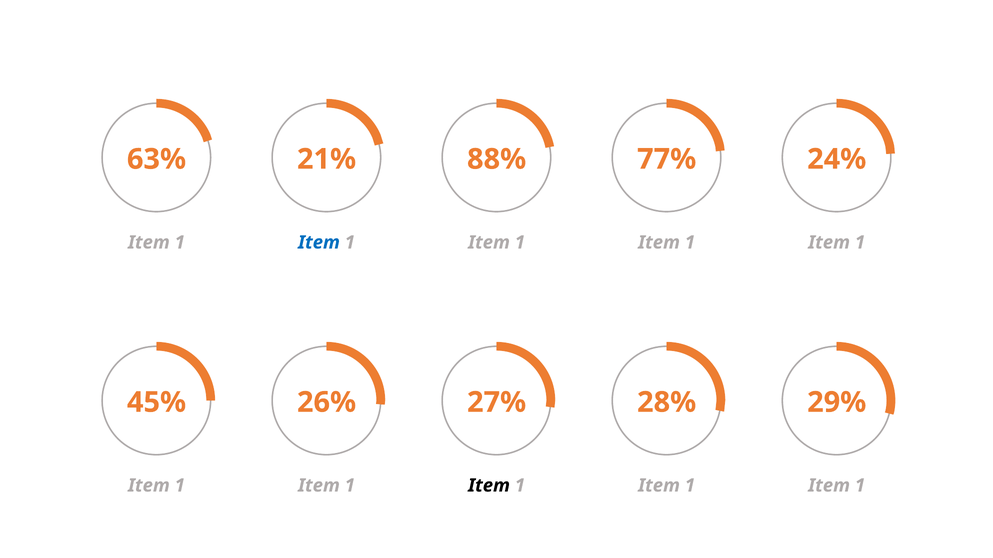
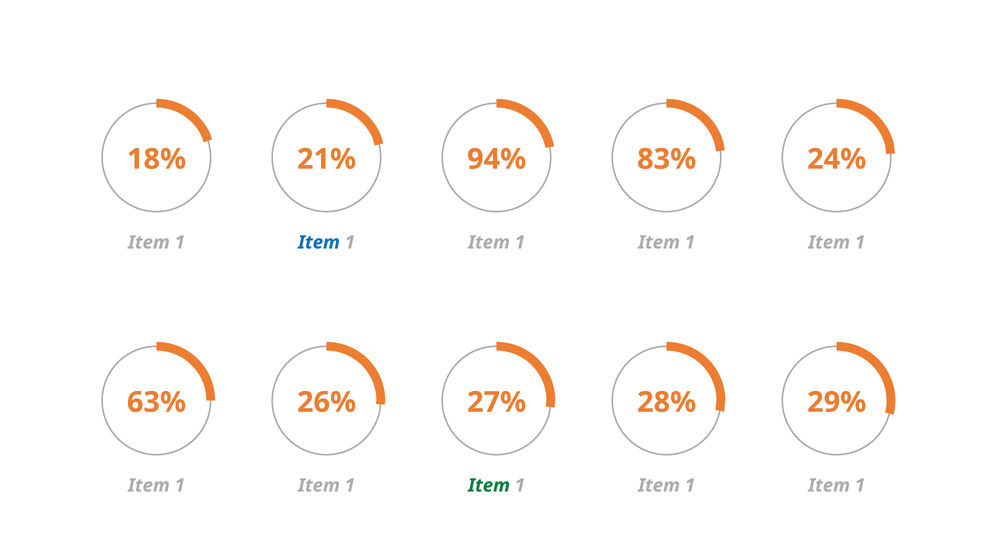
63%: 63% -> 18%
88%: 88% -> 94%
77%: 77% -> 83%
45%: 45% -> 63%
Item at (489, 486) colour: black -> green
